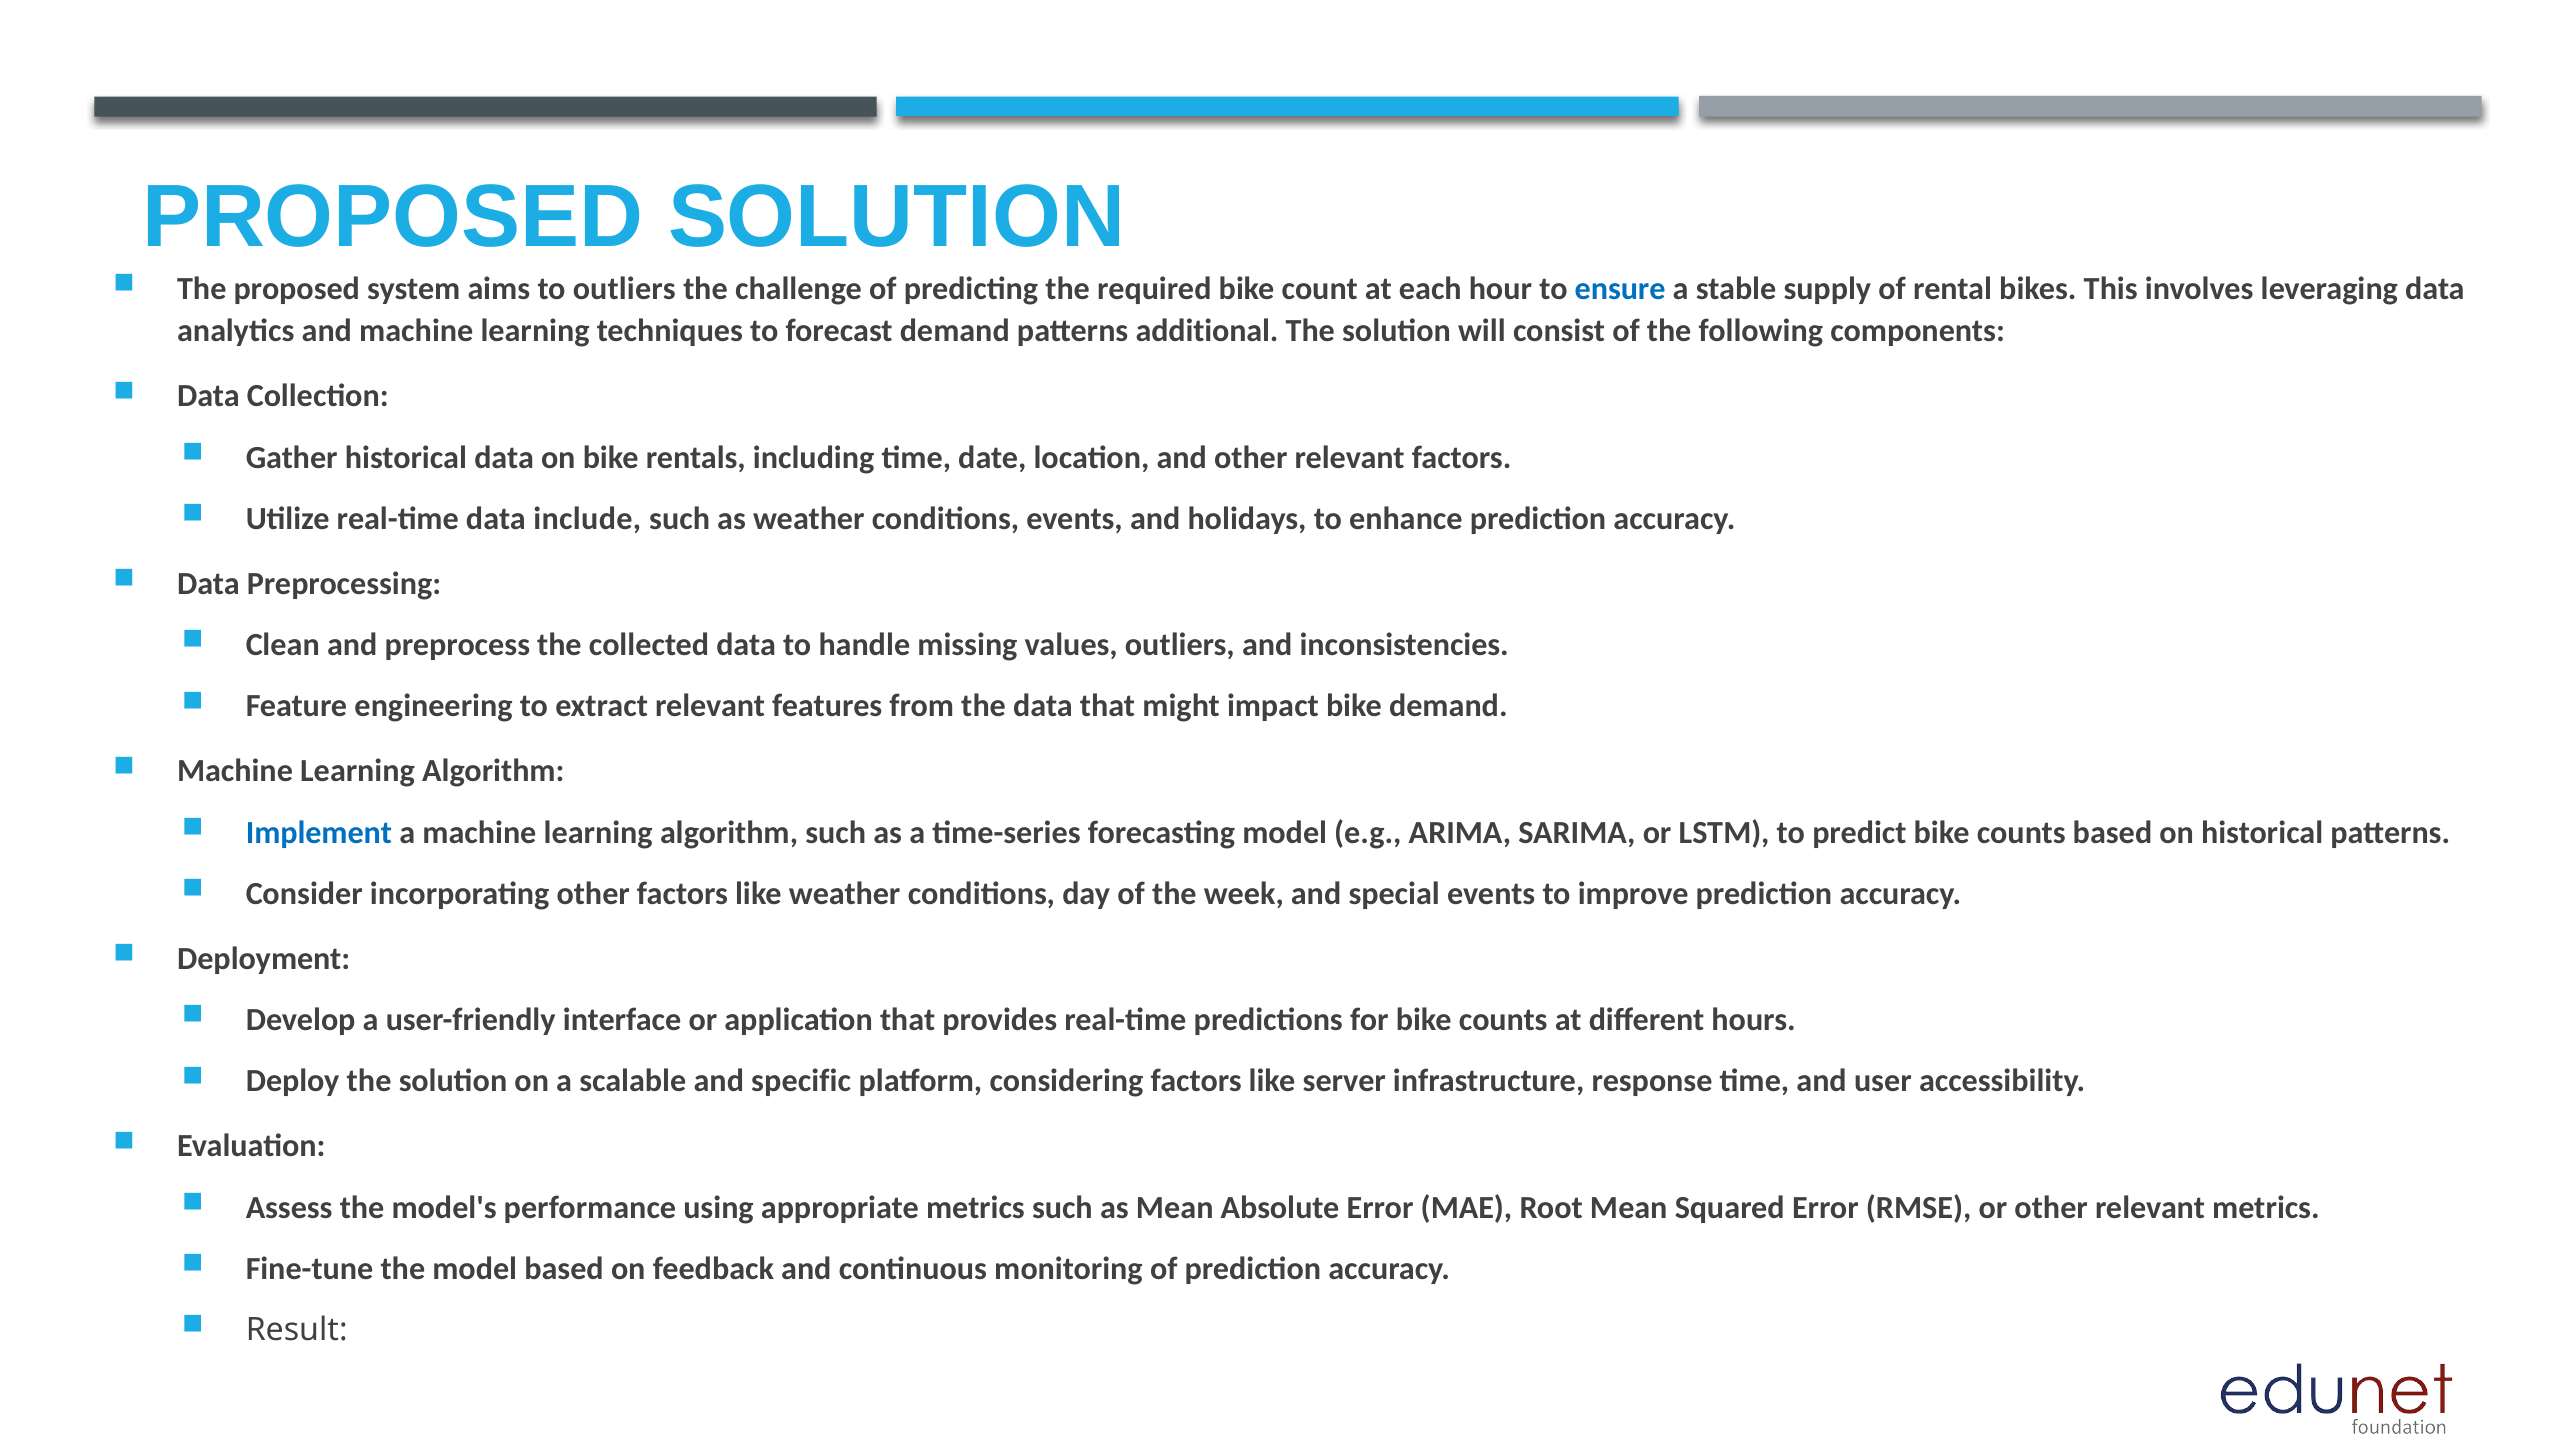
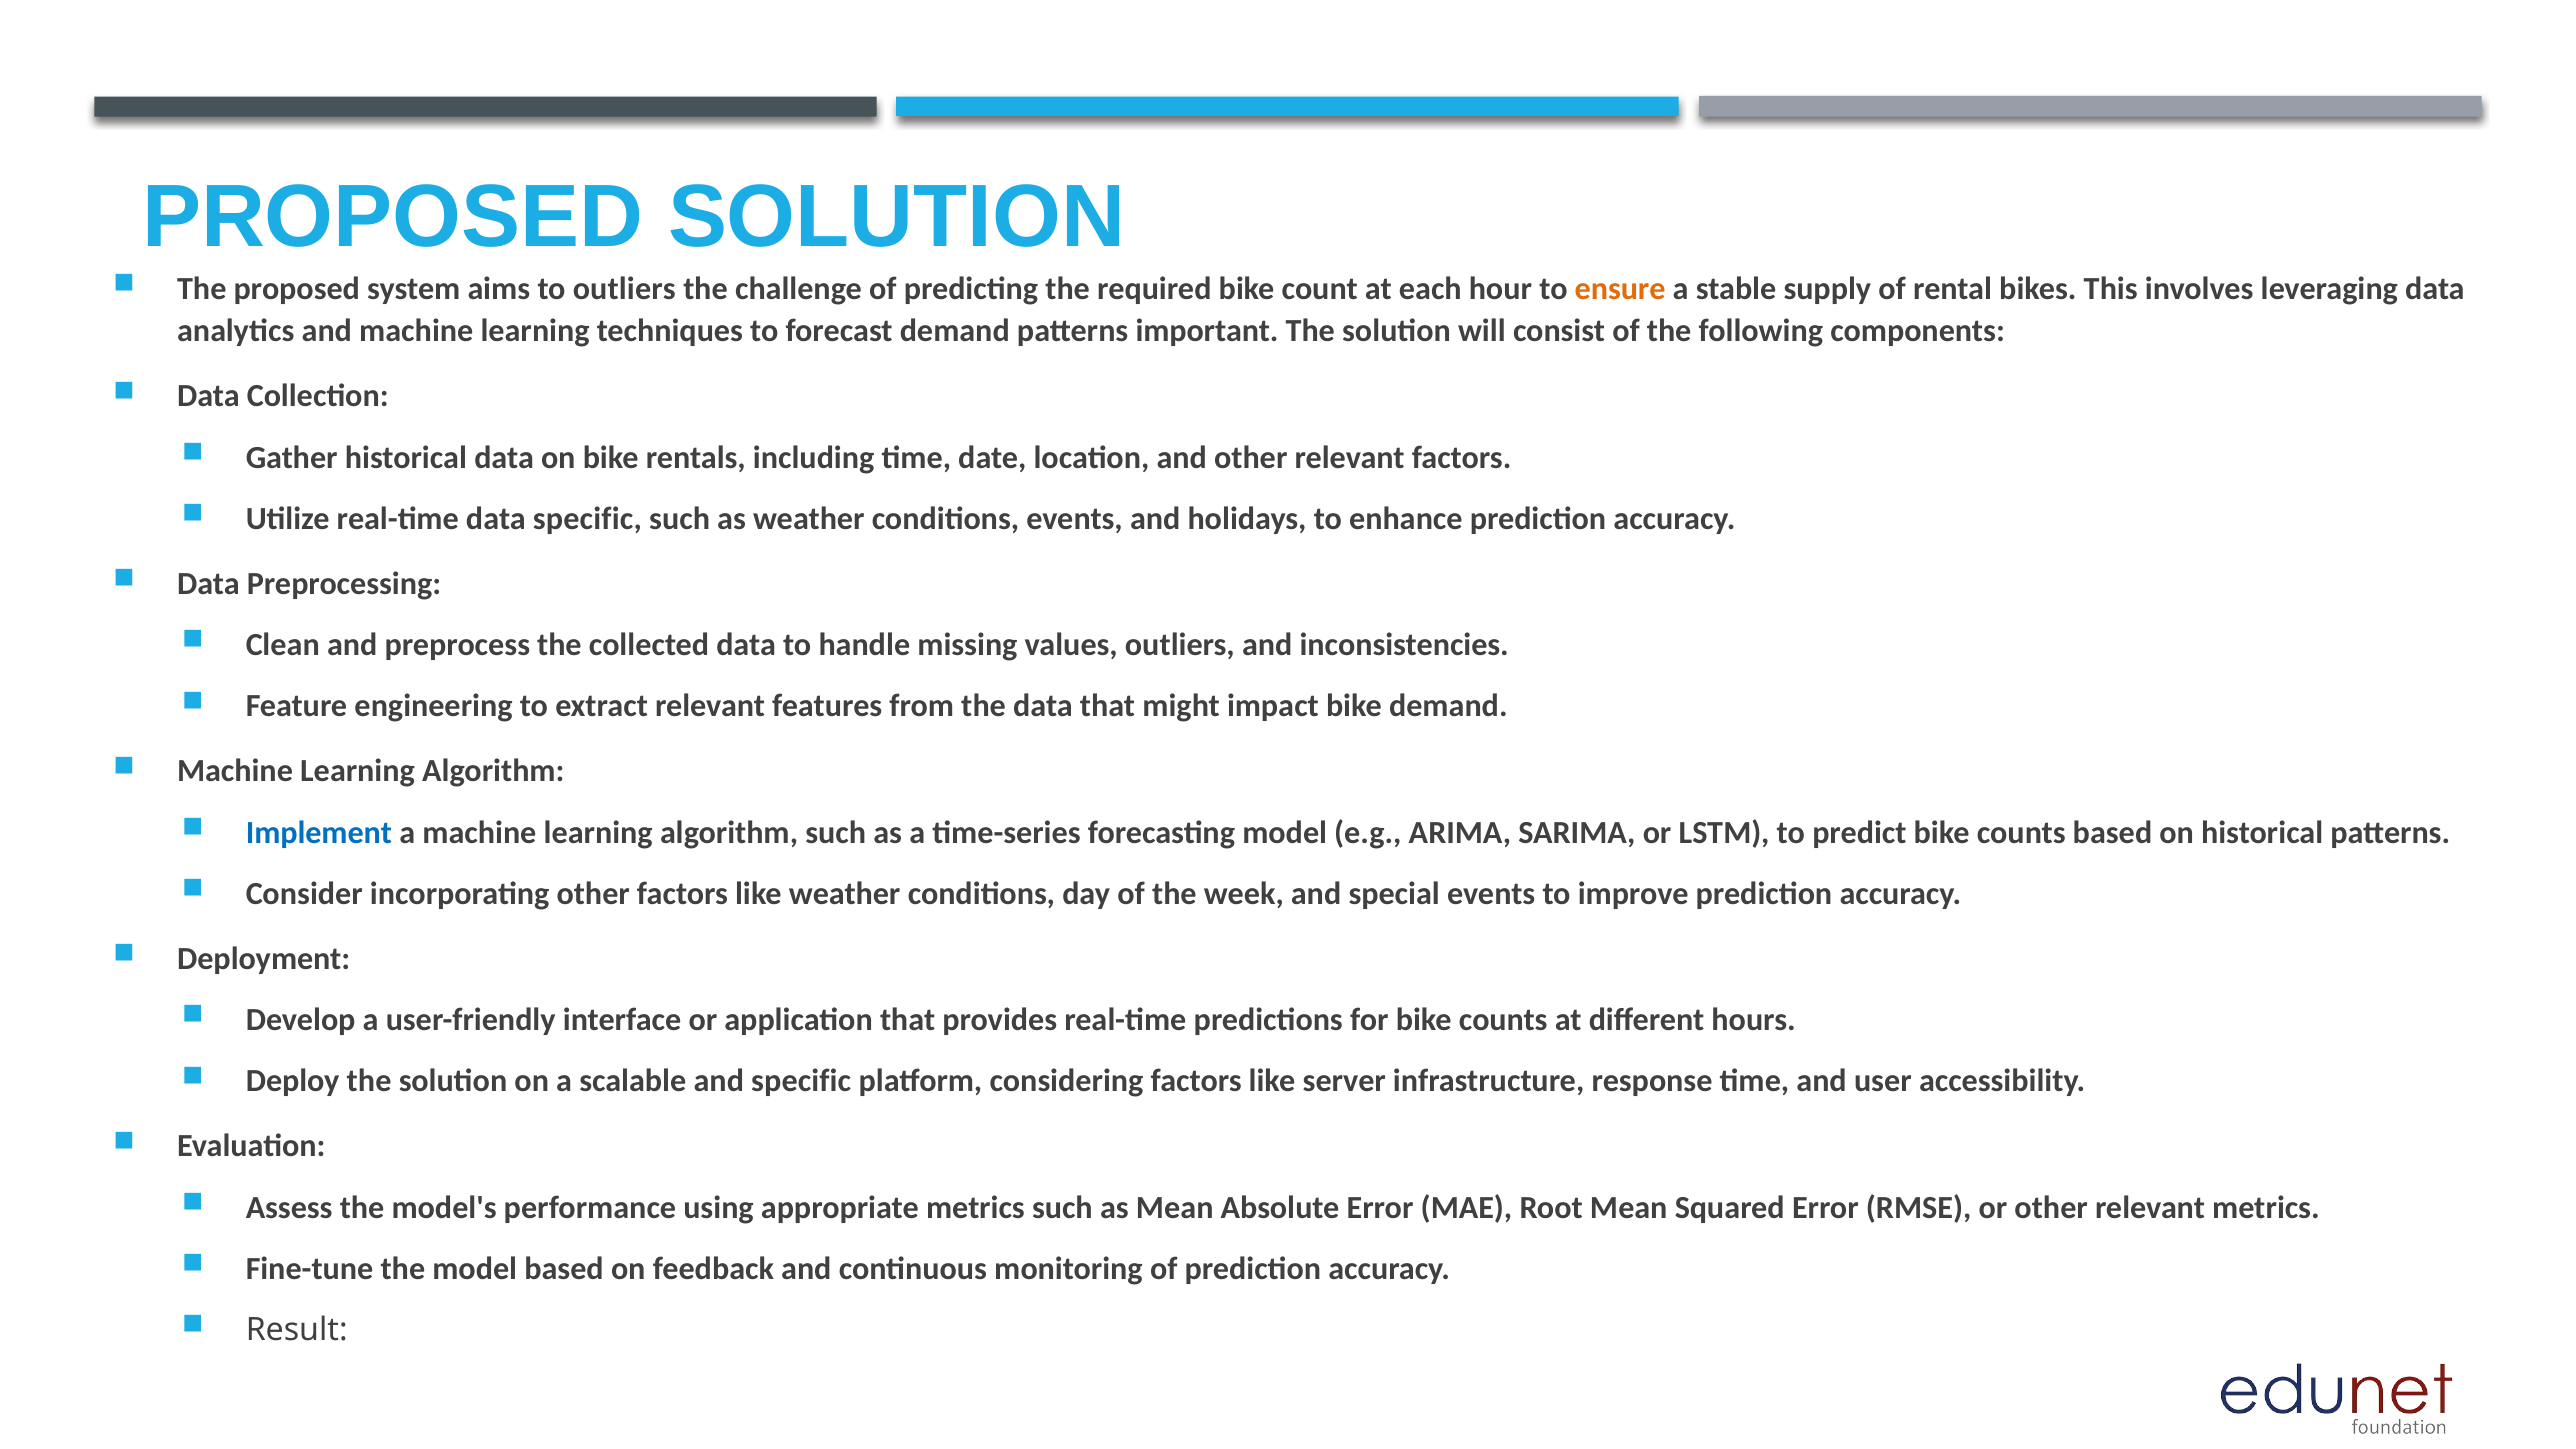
ensure colour: blue -> orange
additional: additional -> important
data include: include -> specific
